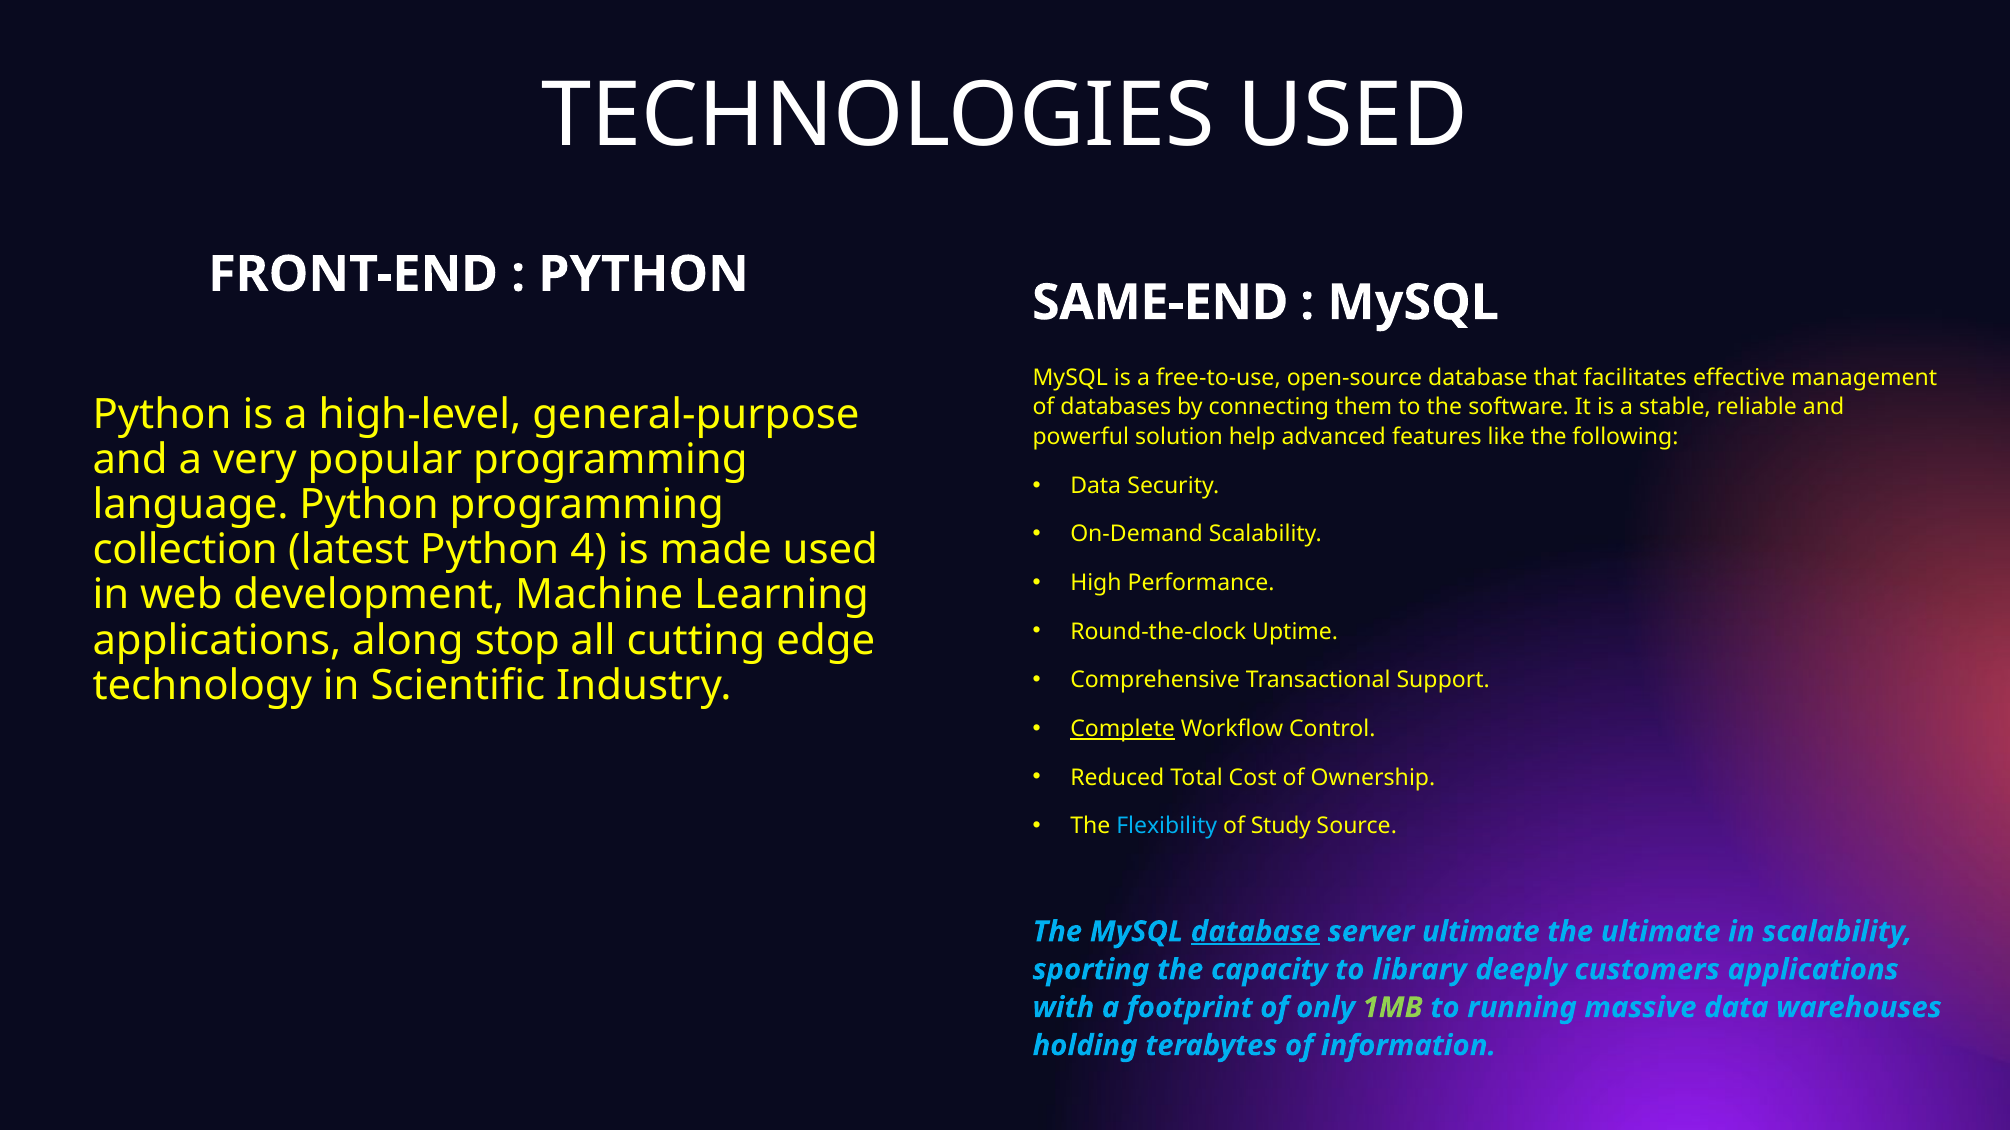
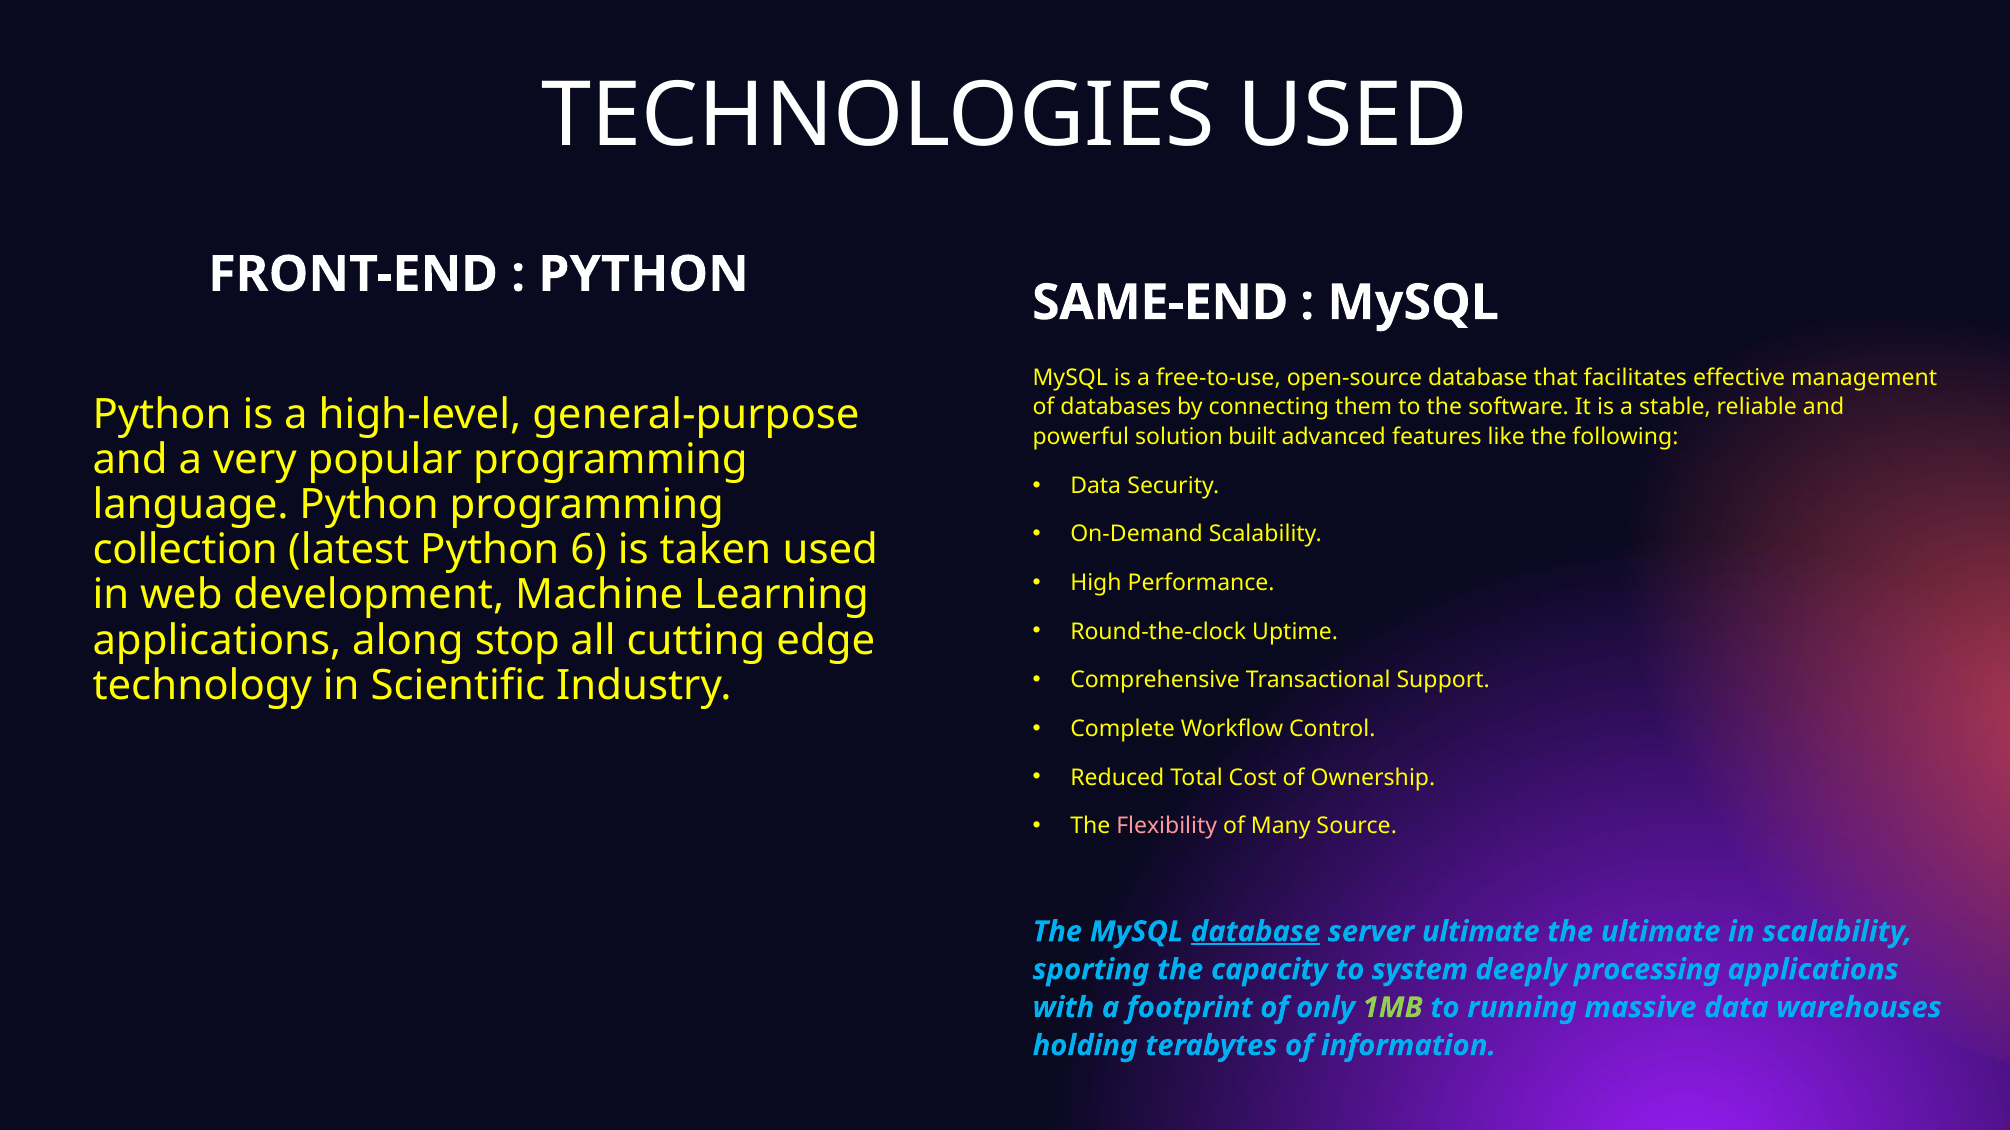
help: help -> built
4: 4 -> 6
made: made -> taken
Complete underline: present -> none
Flexibility colour: light blue -> pink
Study: Study -> Many
library: library -> system
customers: customers -> processing
